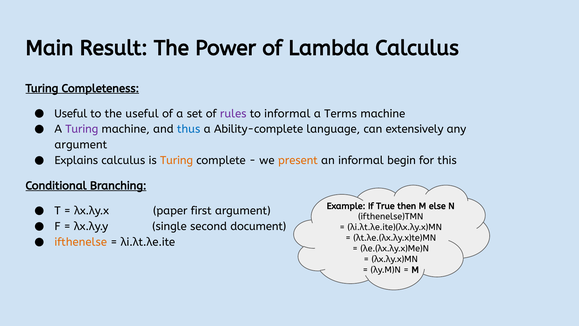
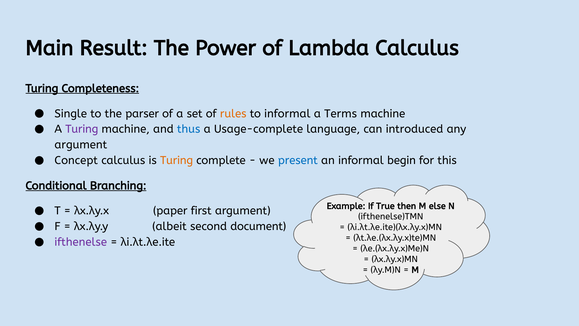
Useful at (71, 114): Useful -> Single
the useful: useful -> parser
rules colour: purple -> orange
Ability-complete: Ability-complete -> Usage-complete
extensively: extensively -> introduced
Explains: Explains -> Concept
present colour: orange -> blue
single: single -> albeit
ifthenelse colour: orange -> purple
